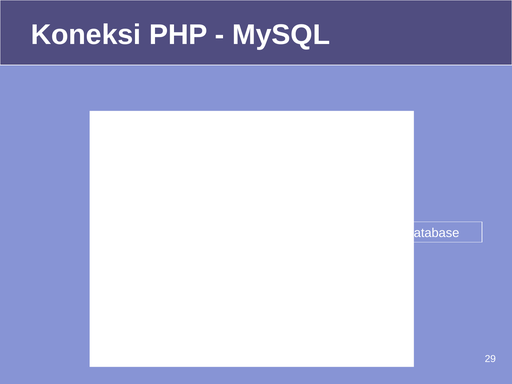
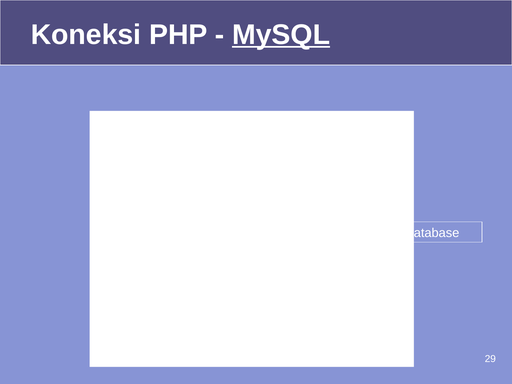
MySQL at (281, 35) underline: none -> present
